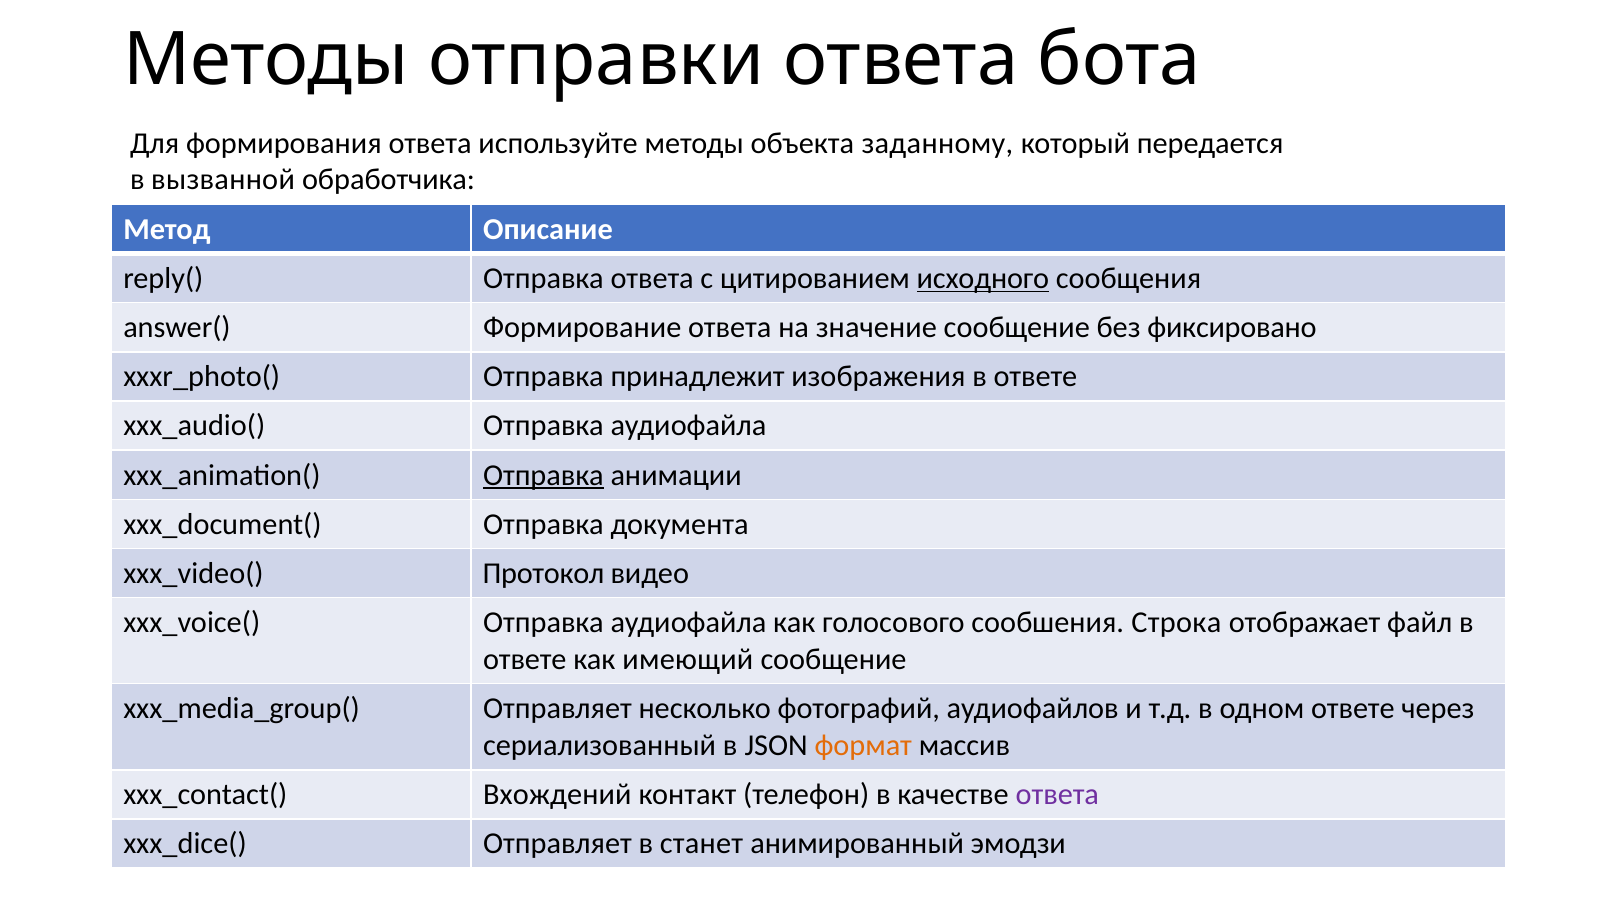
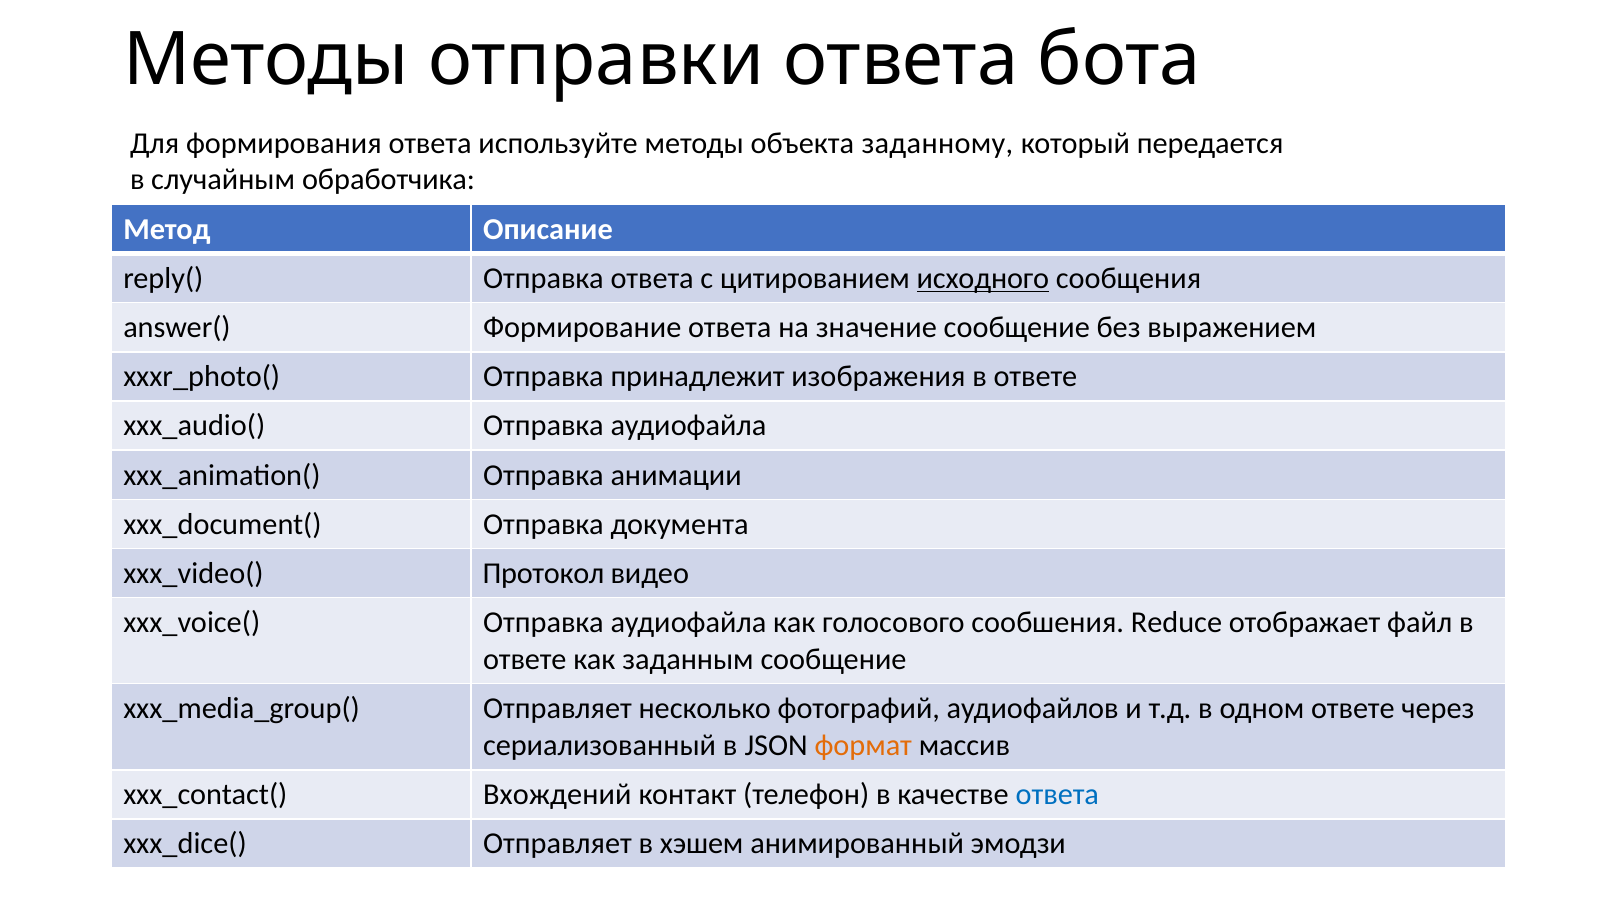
вызванной: вызванной -> случайным
фиксировано: фиксировано -> выражением
Отправка at (543, 475) underline: present -> none
Строка: Строка -> Reduce
имеющий: имеющий -> заданным
ответа at (1057, 795) colour: purple -> blue
станет: станет -> хэшем
